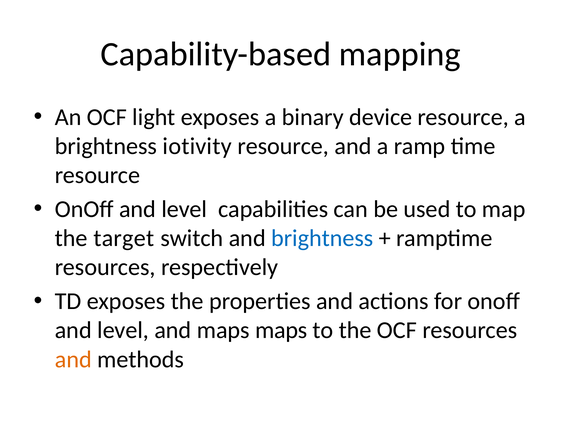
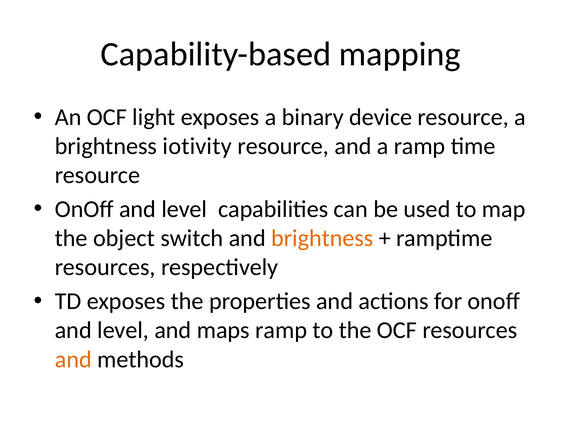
target: target -> object
brightness at (322, 239) colour: blue -> orange
maps maps: maps -> ramp
